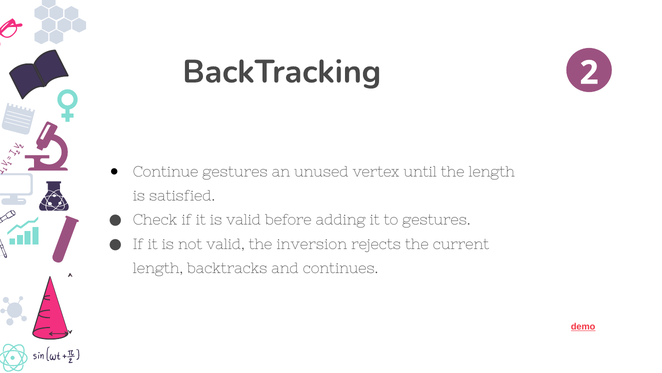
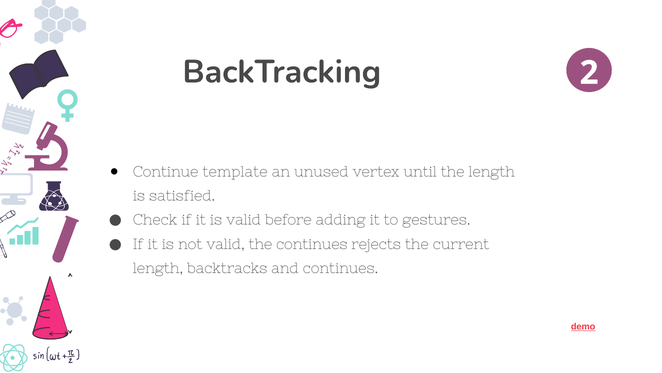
Continue gestures: gestures -> template
the inversion: inversion -> continues
